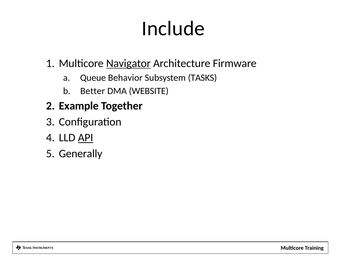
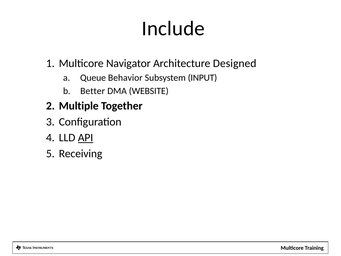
Navigator underline: present -> none
Firmware: Firmware -> Designed
TASKS: TASKS -> INPUT
Example: Example -> Multiple
Generally: Generally -> Receiving
